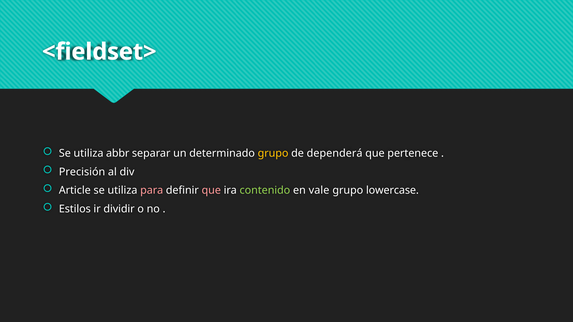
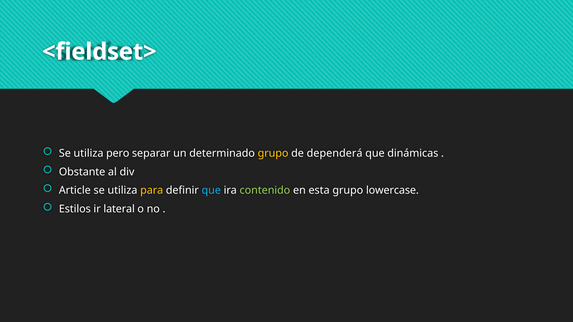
abbr: abbr -> pero
pertenece: pertenece -> dinámicas
Precisión: Precisión -> Obstante
para colour: pink -> yellow
que at (211, 191) colour: pink -> light blue
vale: vale -> esta
dividir: dividir -> lateral
